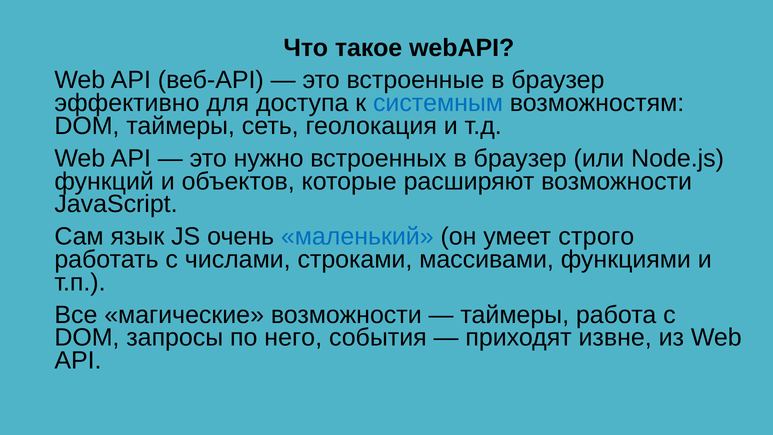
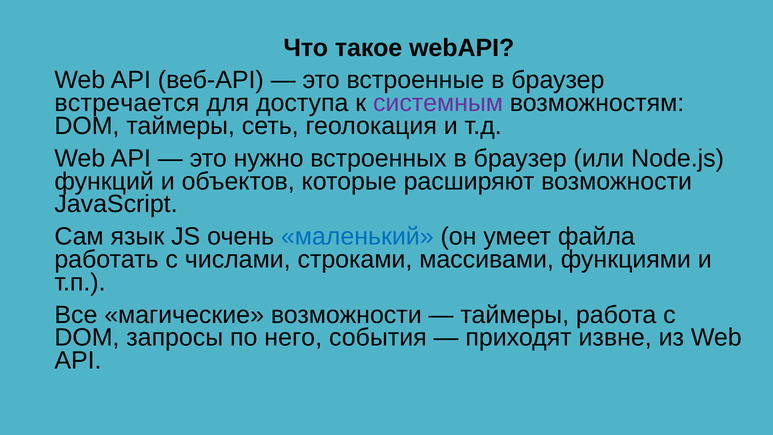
эффективно: эффективно -> встречается
системным colour: blue -> purple
строго: строго -> файла
